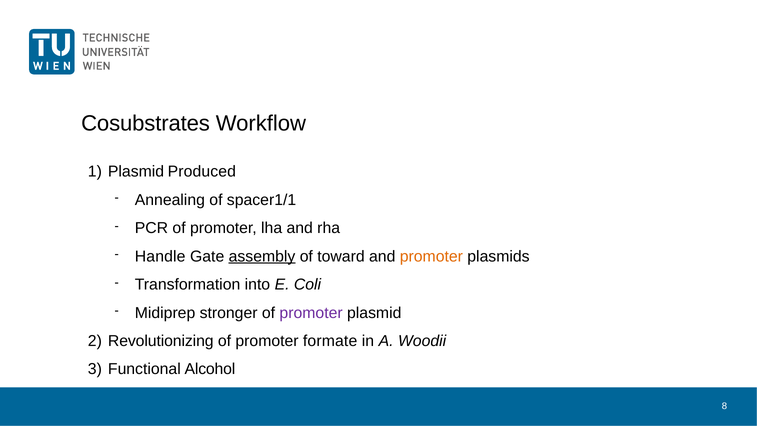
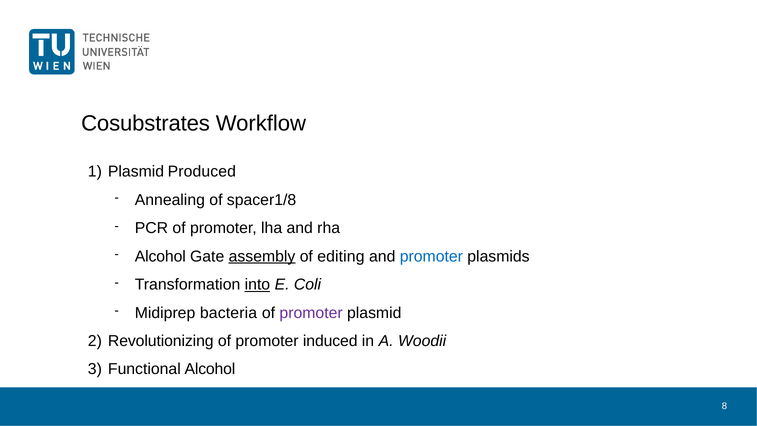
spacer1/1: spacer1/1 -> spacer1/8
Handle at (160, 256): Handle -> Alcohol
toward: toward -> editing
promoter at (431, 256) colour: orange -> blue
into underline: none -> present
stronger: stronger -> bacteria
formate: formate -> induced
